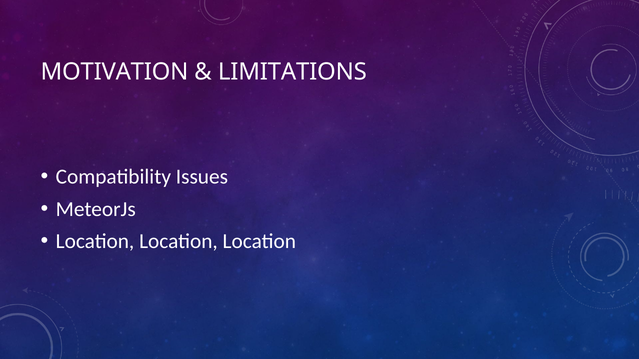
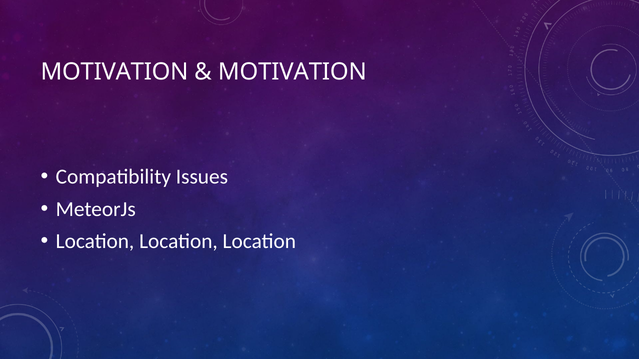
LIMITATIONS at (292, 72): LIMITATIONS -> MOTIVATION
